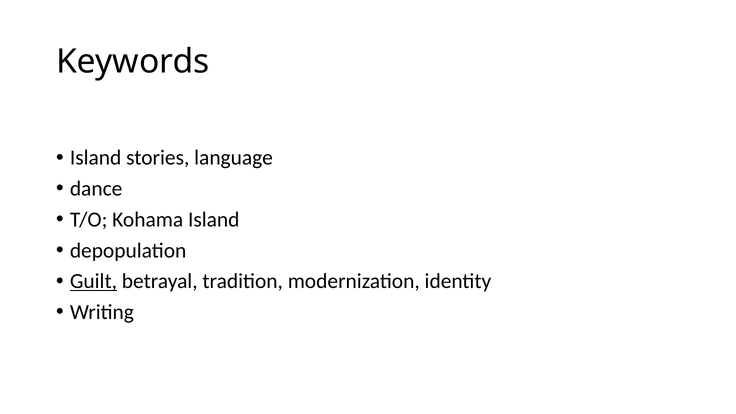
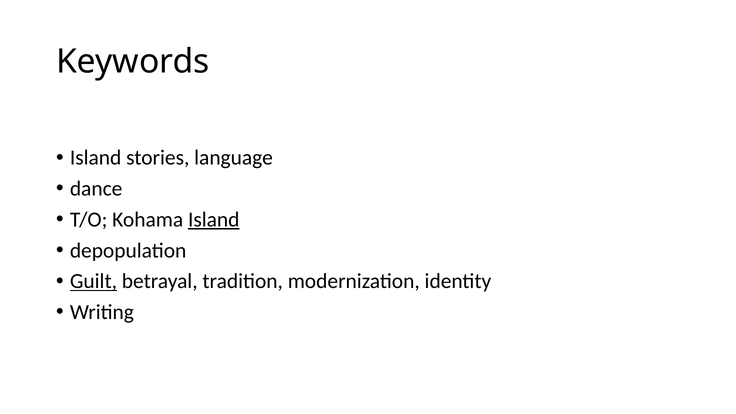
Island at (214, 220) underline: none -> present
